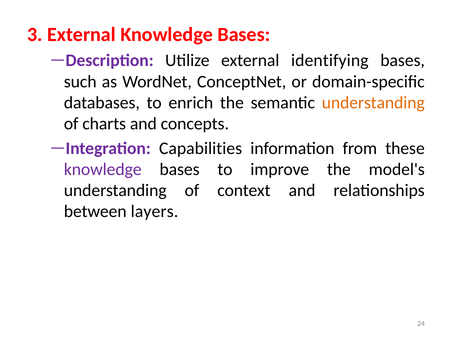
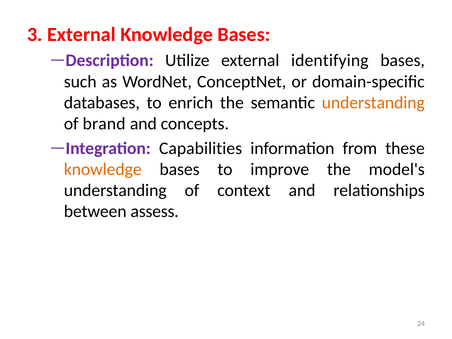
charts: charts -> brand
knowledge at (103, 169) colour: purple -> orange
layers: layers -> assess
